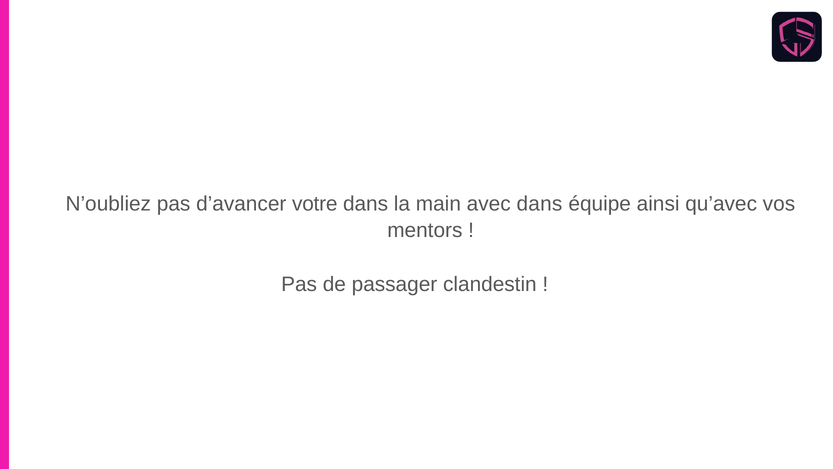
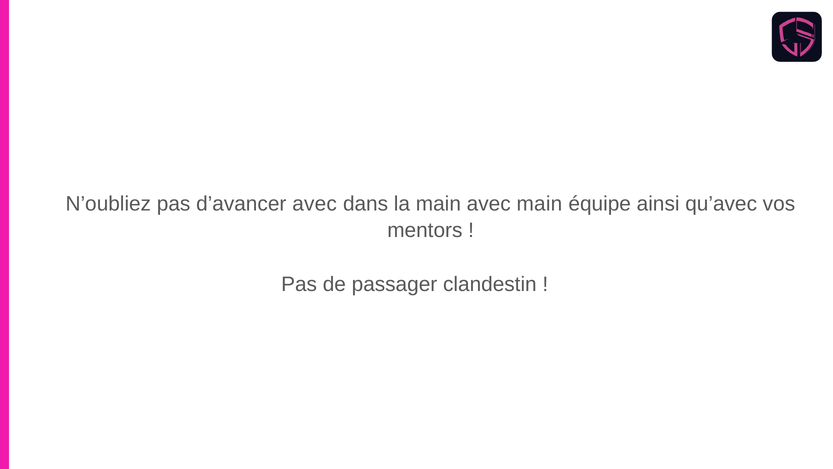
d’avancer votre: votre -> avec
avec dans: dans -> main
